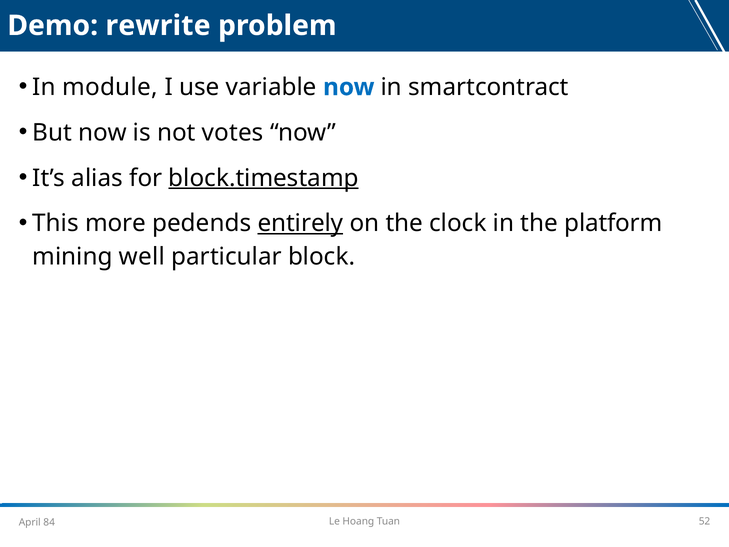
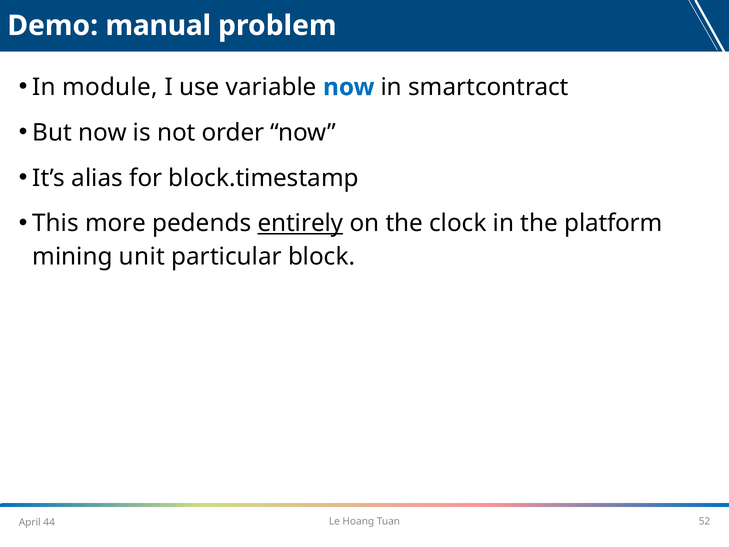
rewrite: rewrite -> manual
votes: votes -> order
block.timestamp underline: present -> none
well: well -> unit
84: 84 -> 44
